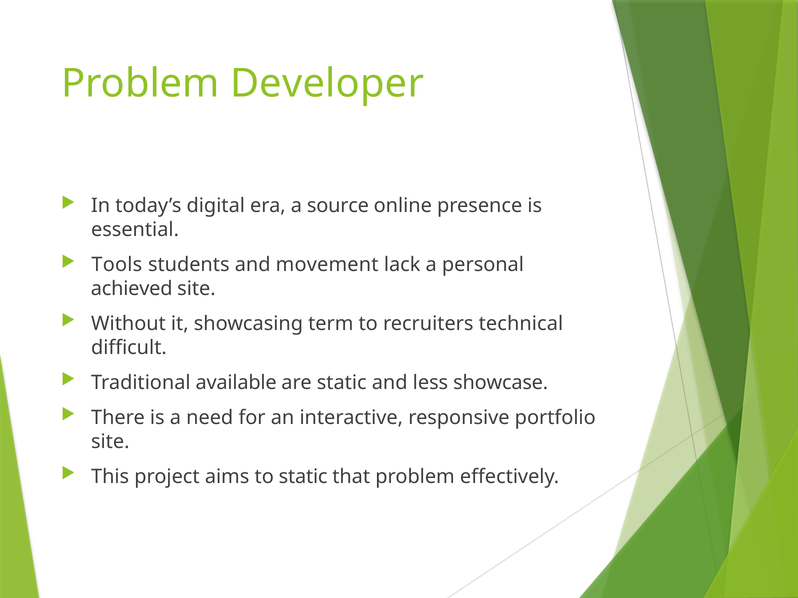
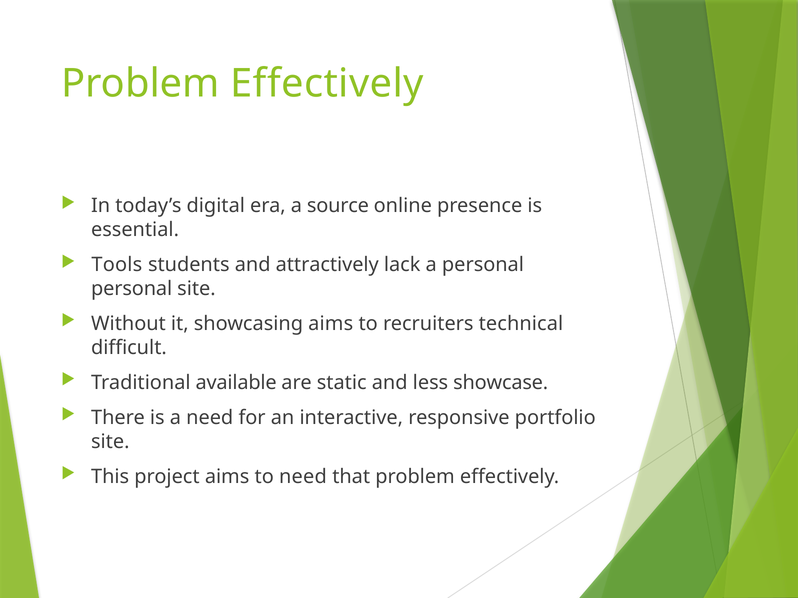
Developer at (327, 84): Developer -> Effectively
movement: movement -> attractively
achieved at (132, 289): achieved -> personal
showcasing term: term -> aims
to static: static -> need
